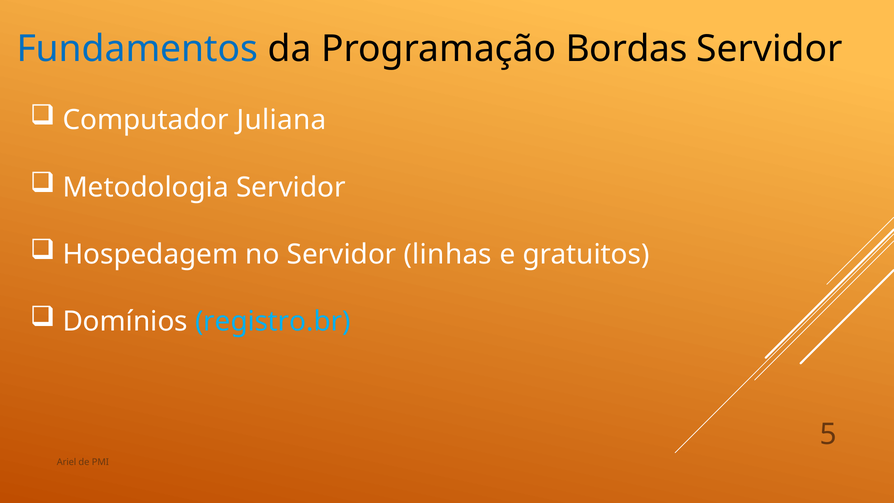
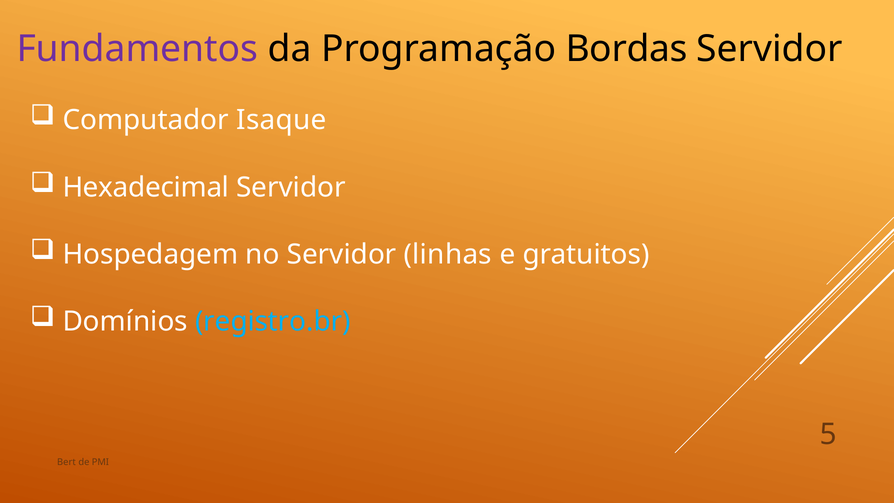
Fundamentos colour: blue -> purple
Juliana: Juliana -> Isaque
Metodologia: Metodologia -> Hexadecimal
Ariel: Ariel -> Bert
